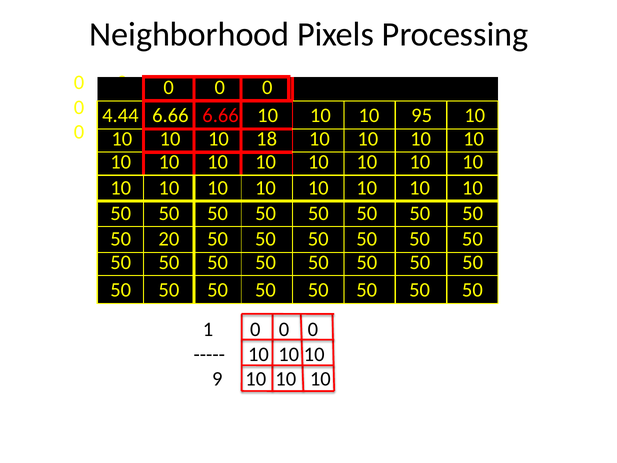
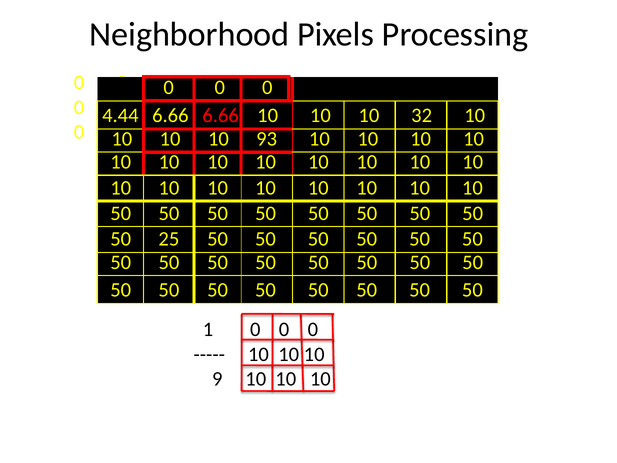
95: 95 -> 32
18: 18 -> 93
20: 20 -> 25
